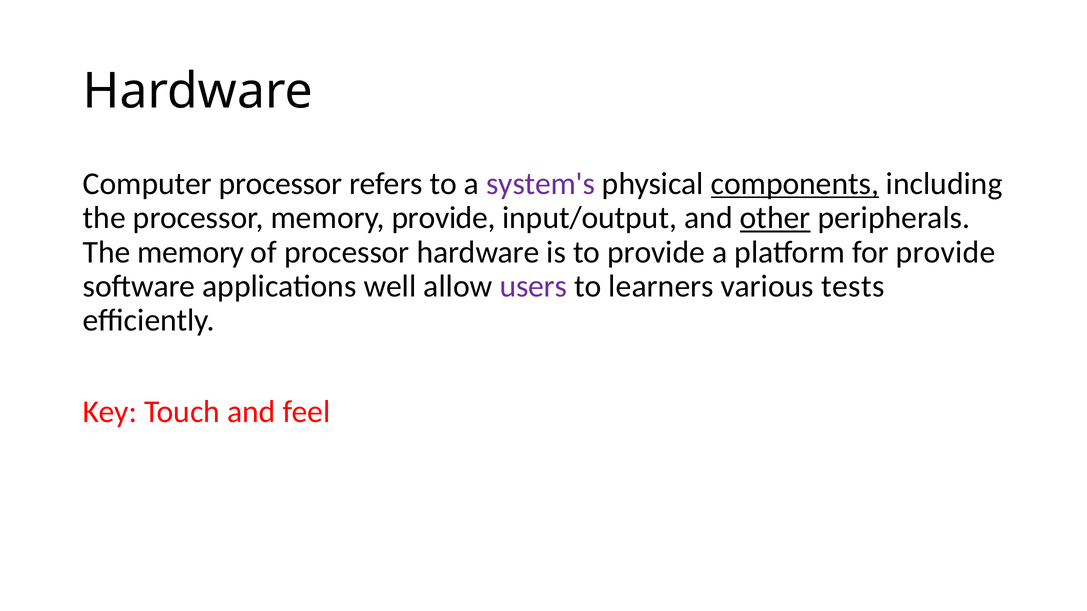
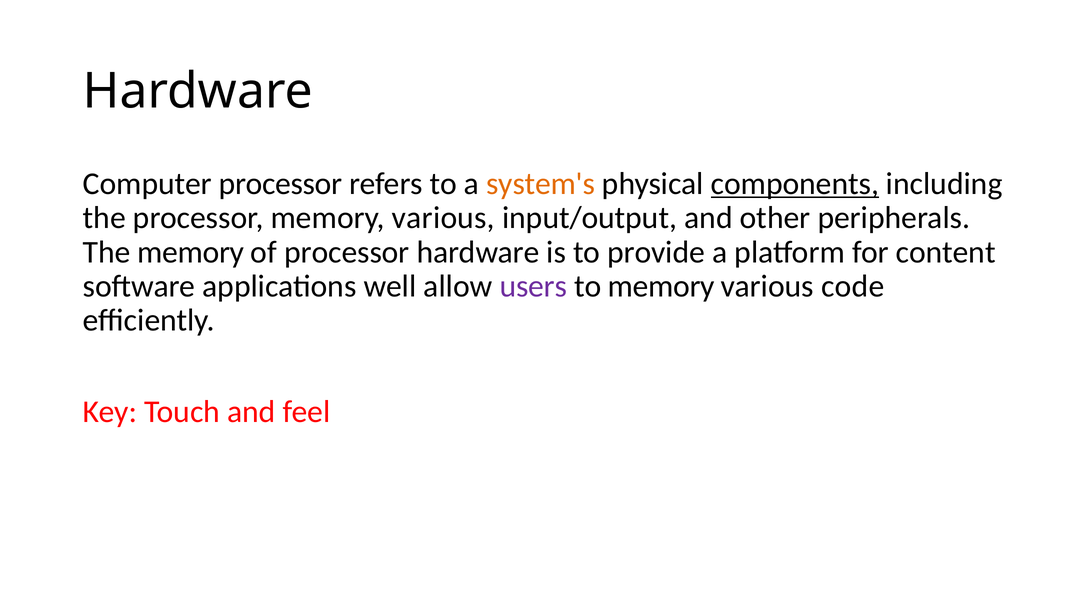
system's colour: purple -> orange
processor memory provide: provide -> various
other underline: present -> none
for provide: provide -> content
to learners: learners -> memory
tests: tests -> code
